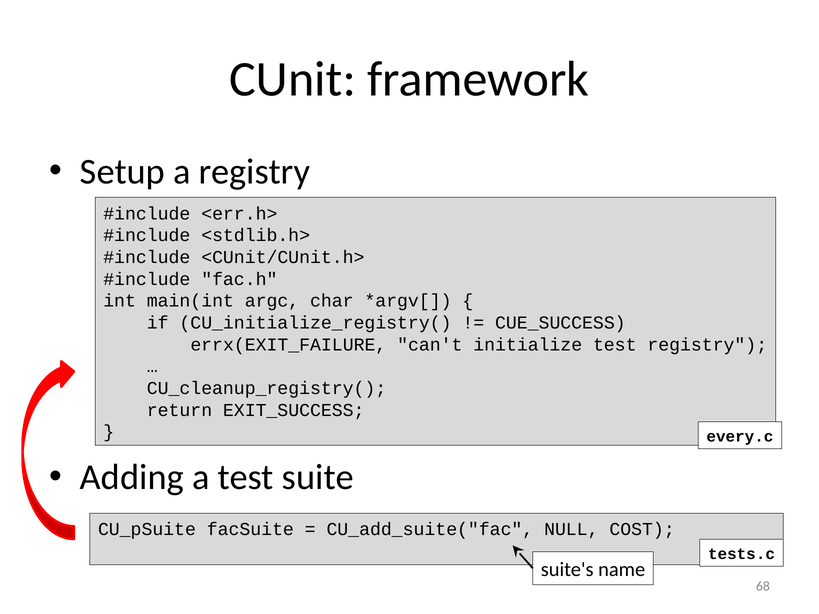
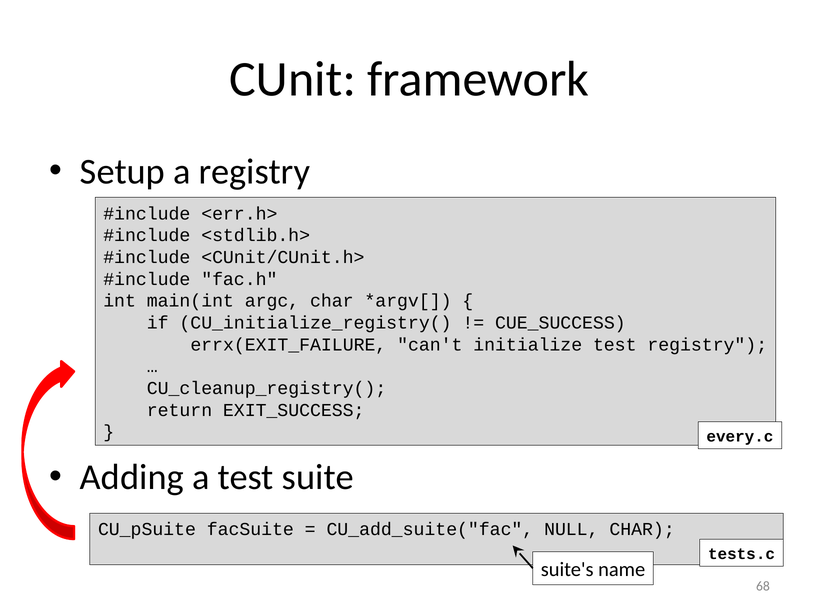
NULL COST: COST -> CHAR
